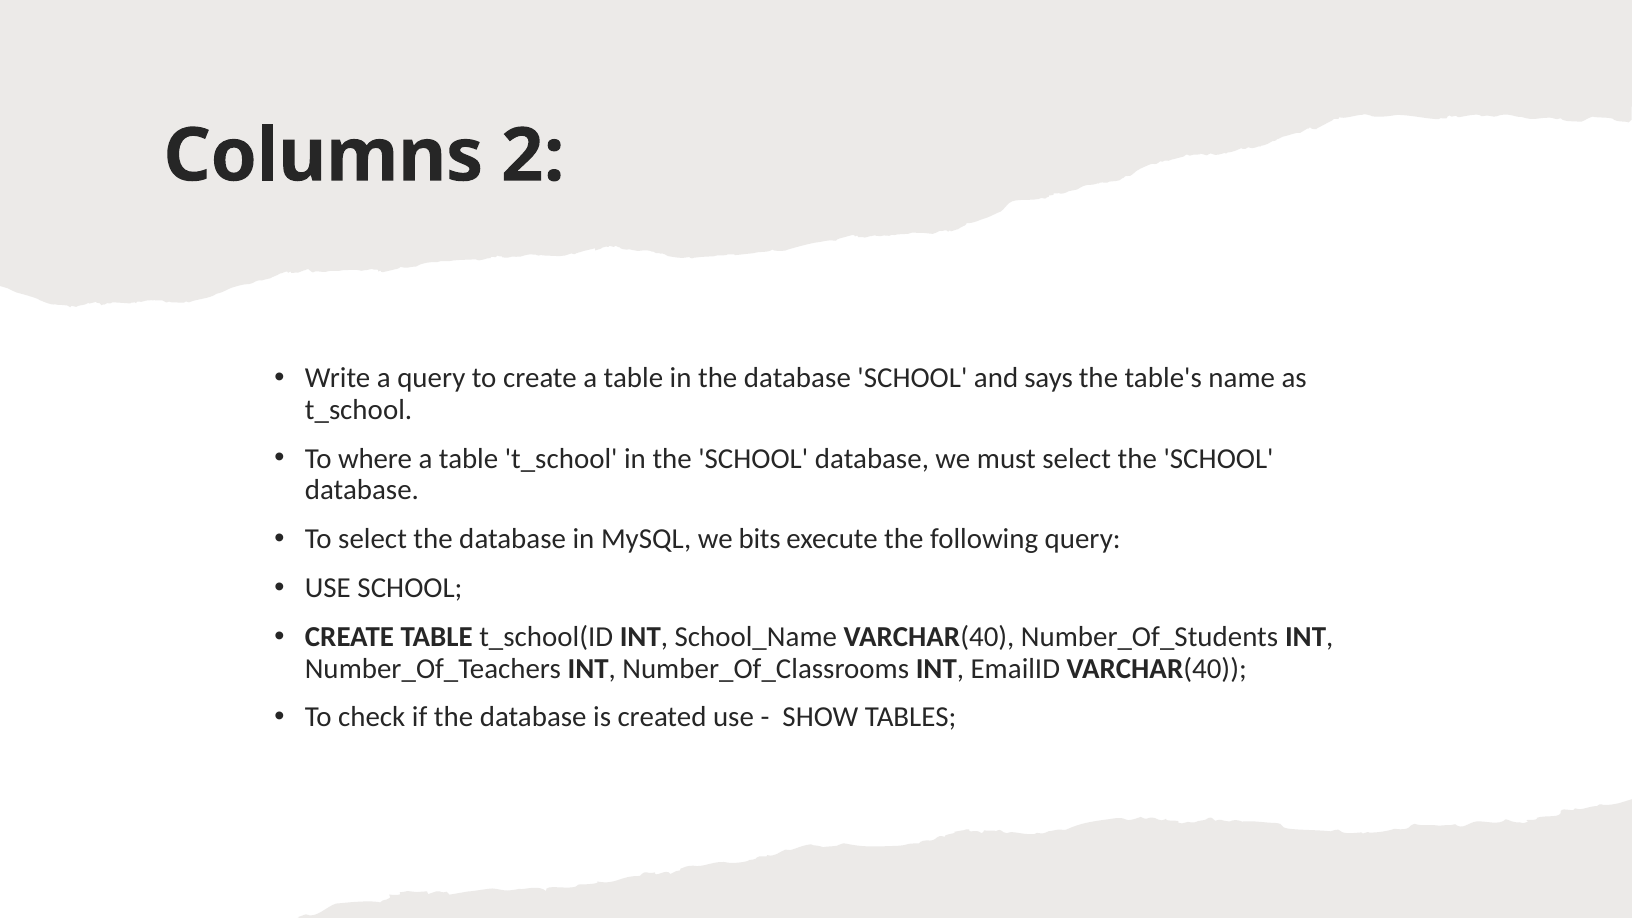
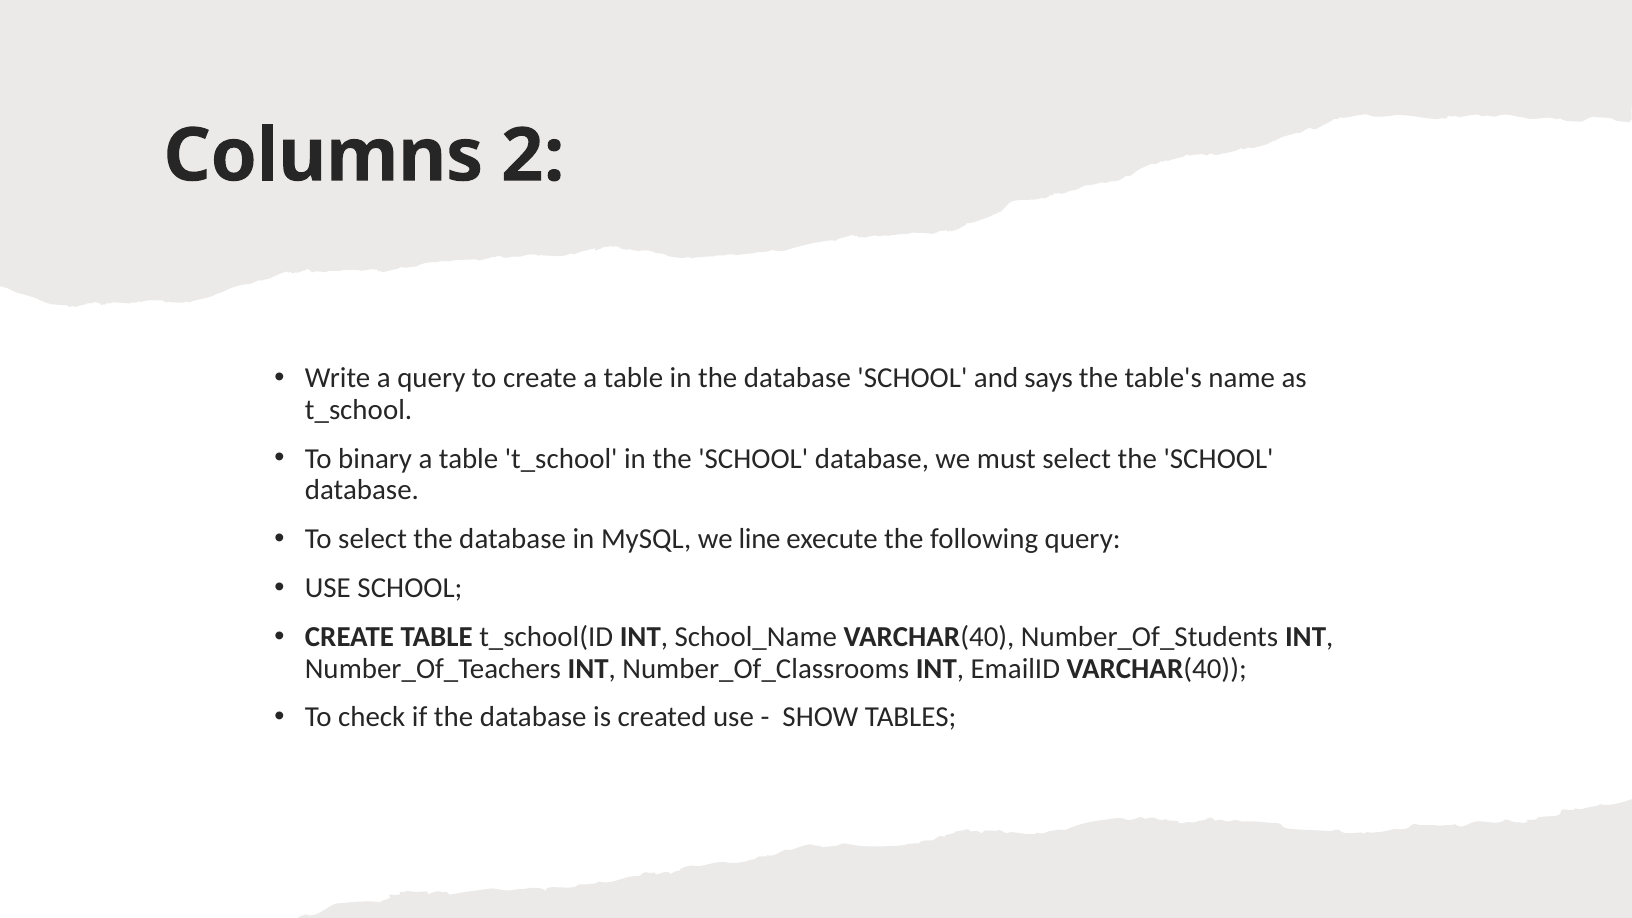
where: where -> binary
bits: bits -> line
